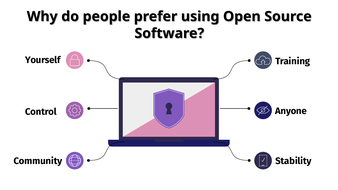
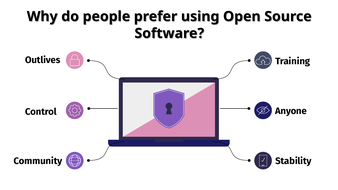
Yourself: Yourself -> Outlives
